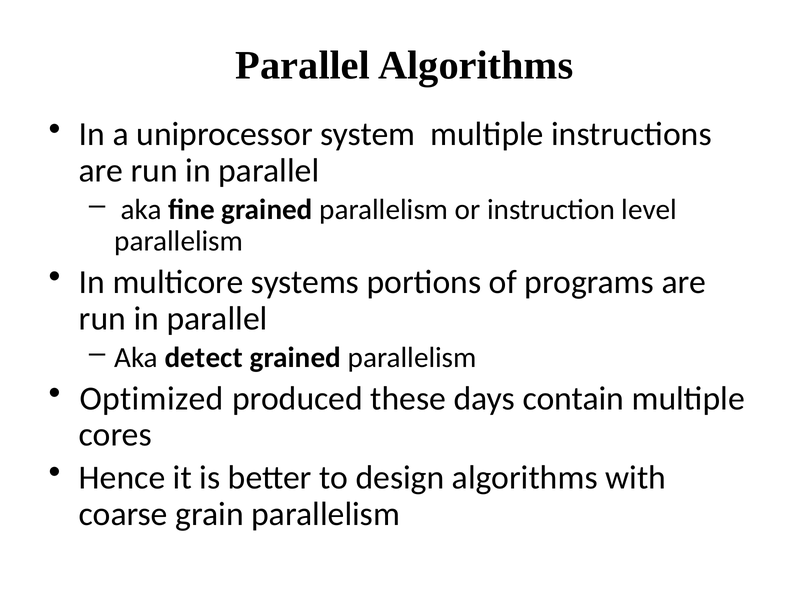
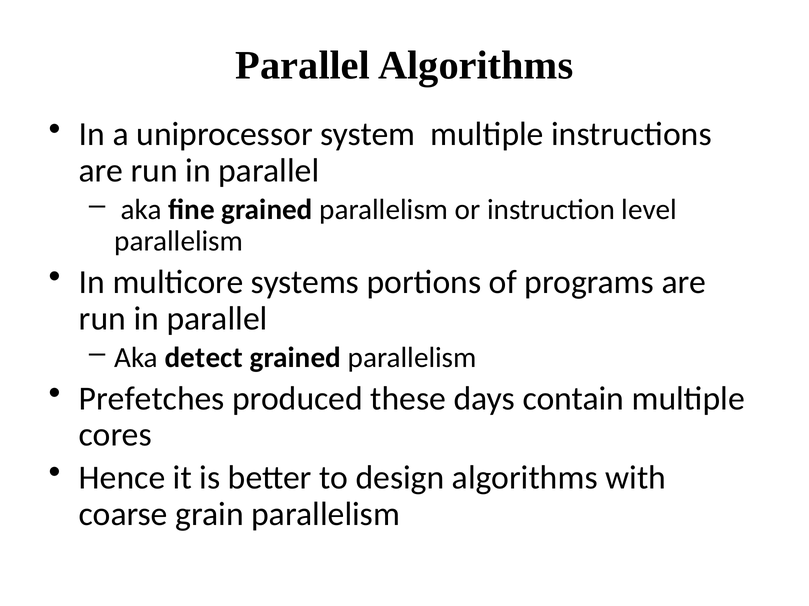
Optimized: Optimized -> Prefetches
